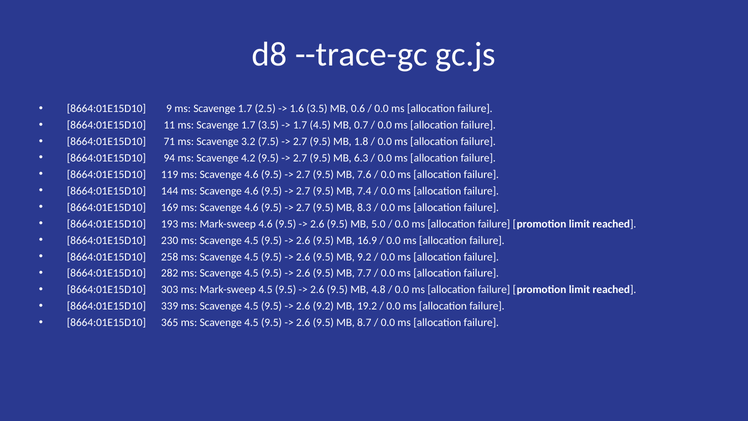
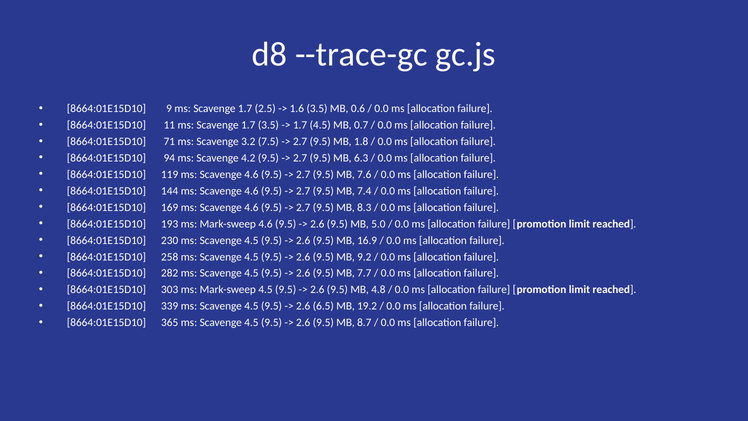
2.6 9.2: 9.2 -> 6.5
